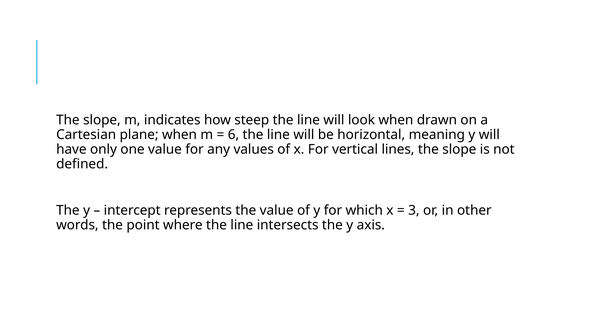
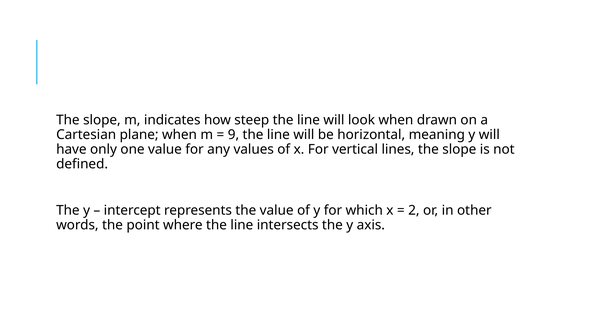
6: 6 -> 9
3: 3 -> 2
